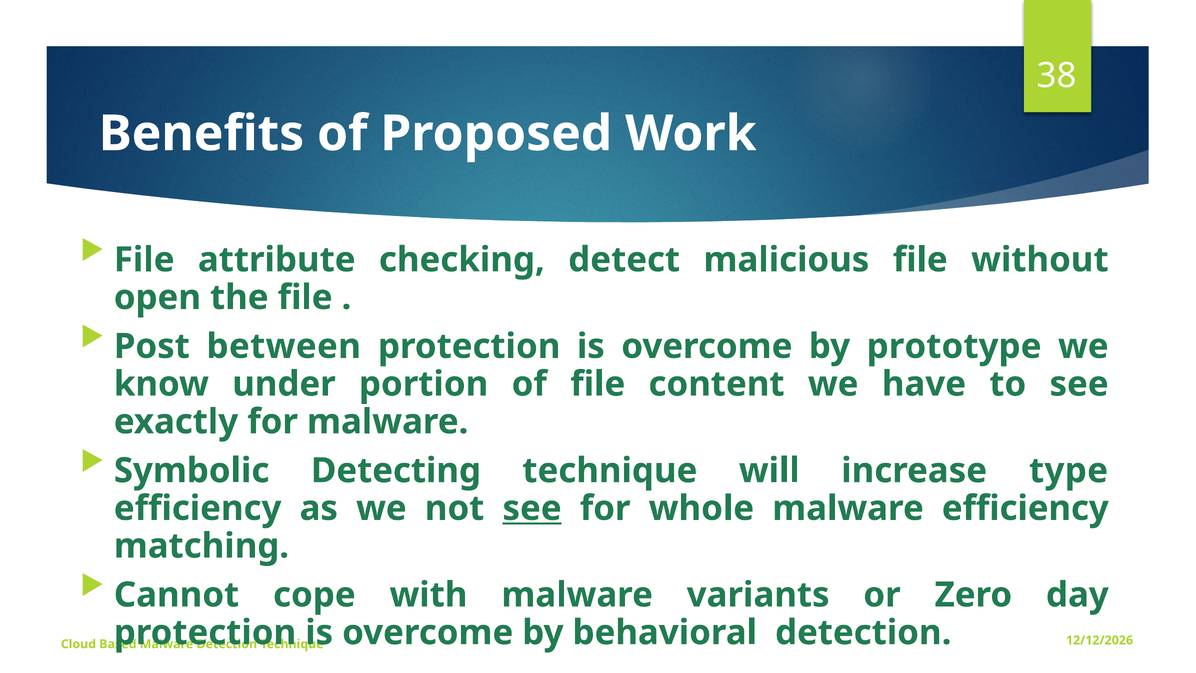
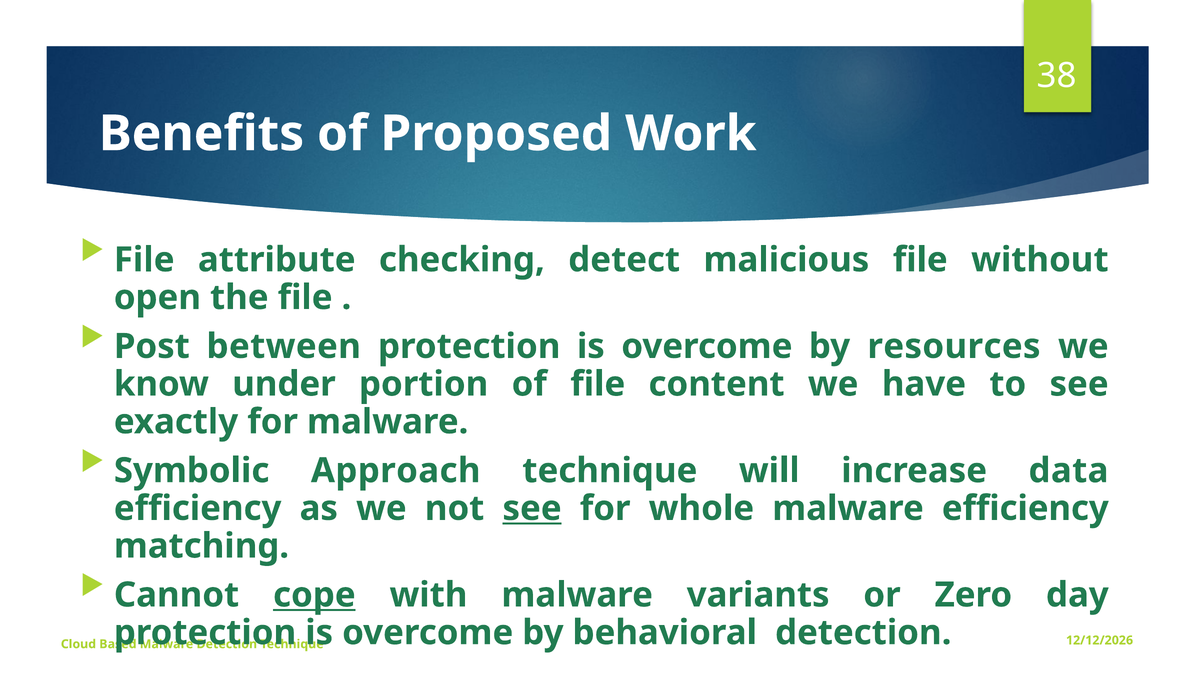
prototype: prototype -> resources
Detecting: Detecting -> Approach
type: type -> data
cope underline: none -> present
